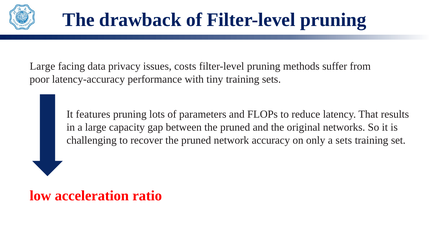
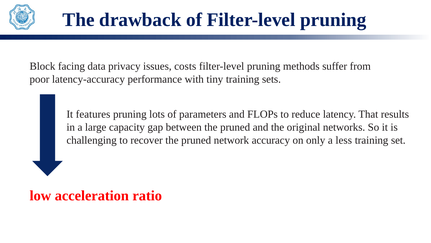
Large at (42, 66): Large -> Block
a sets: sets -> less
